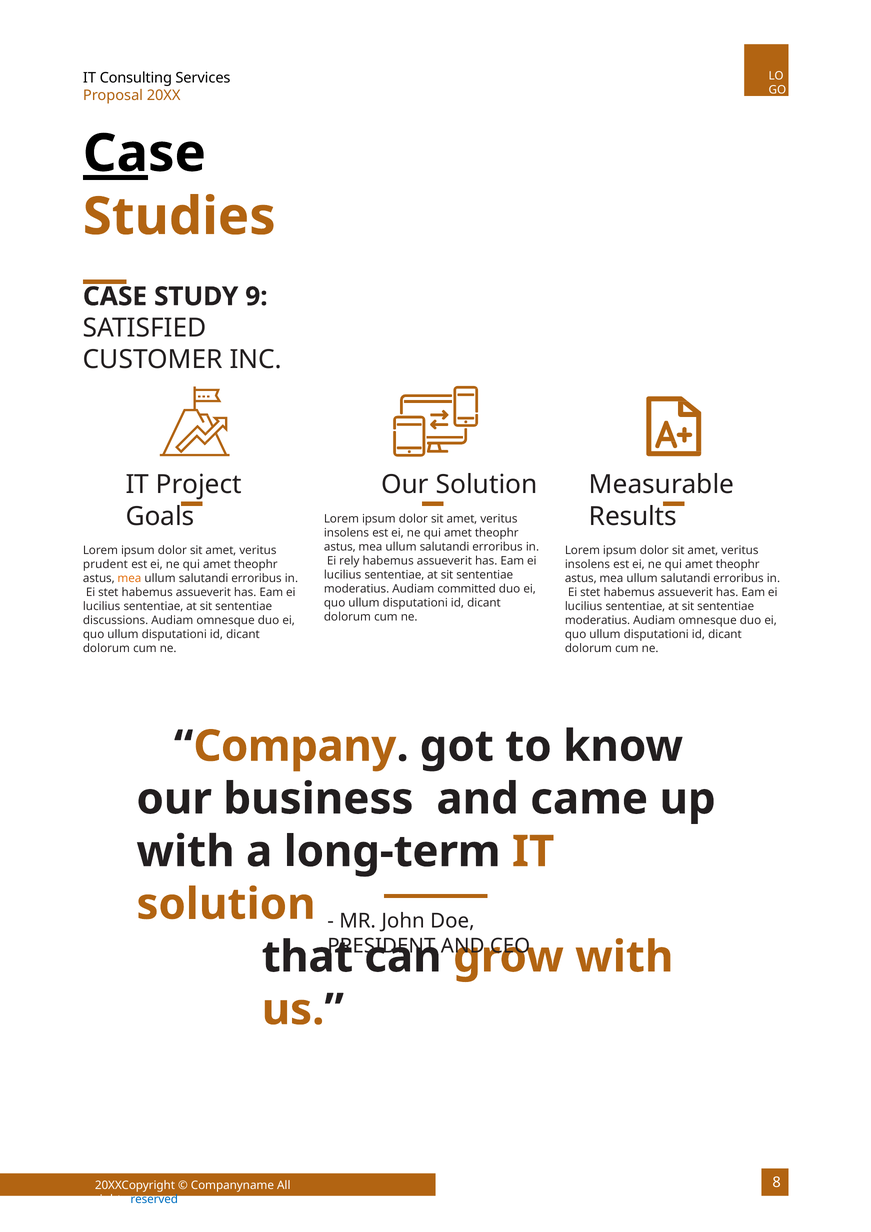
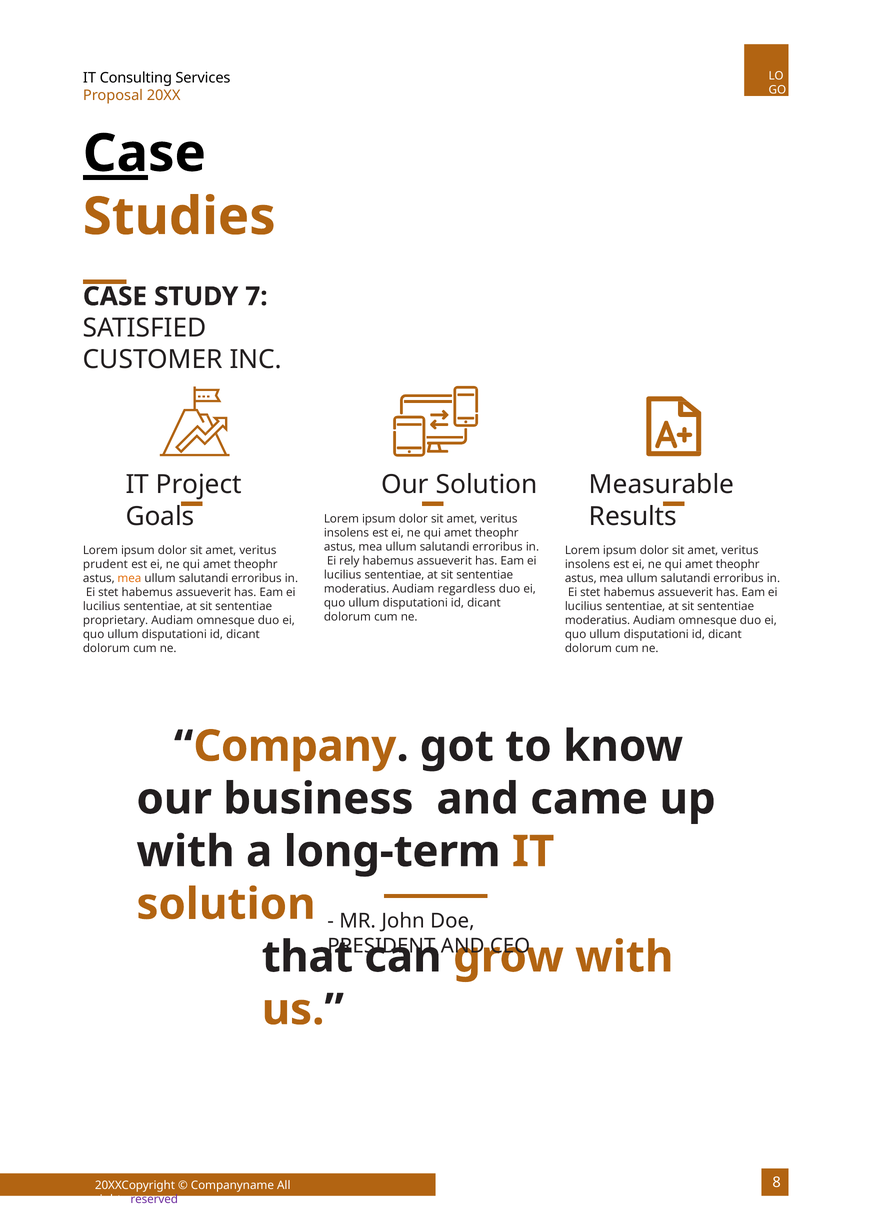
9: 9 -> 7
committed: committed -> regardless
discussions: discussions -> proprietary
reserved colour: blue -> purple
